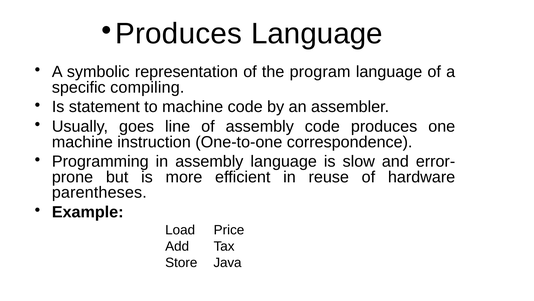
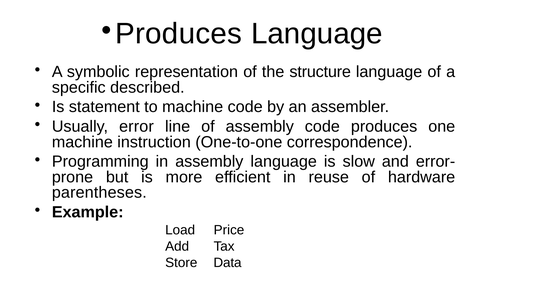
program: program -> structure
compiling: compiling -> described
goes: goes -> error
Java: Java -> Data
